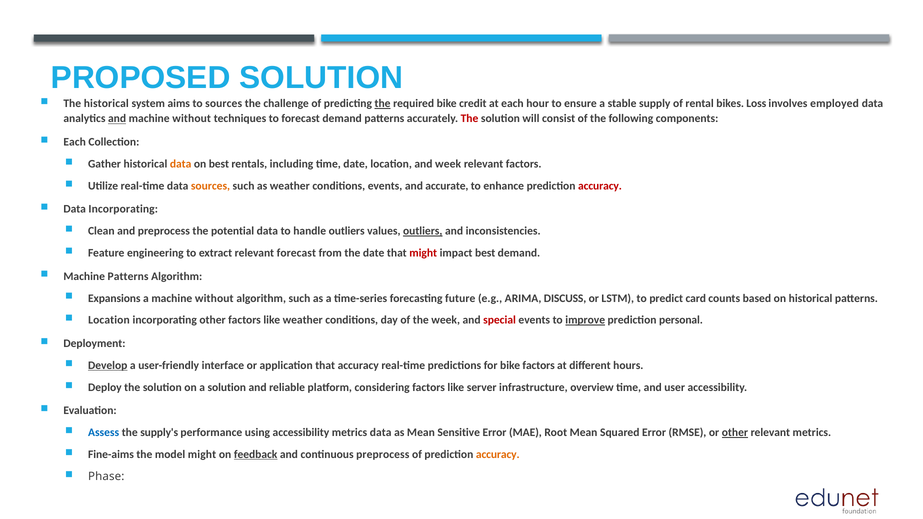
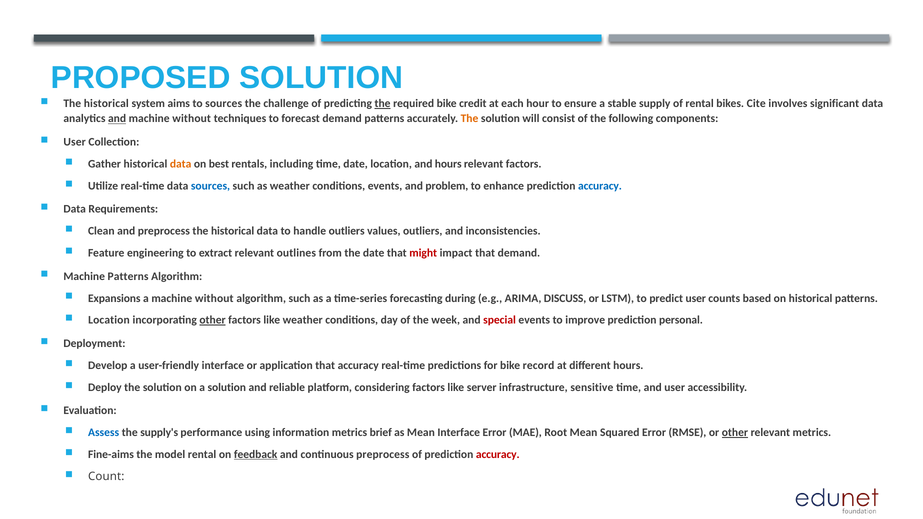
Loss: Loss -> Cite
employed: employed -> significant
The at (469, 119) colour: red -> orange
Each at (75, 142): Each -> User
and week: week -> hours
sources at (210, 186) colour: orange -> blue
accurate: accurate -> problem
accuracy at (600, 186) colour: red -> blue
Data Incorporating: Incorporating -> Requirements
preprocess the potential: potential -> historical
outliers at (423, 231) underline: present -> none
relevant forecast: forecast -> outlines
impact best: best -> that
future: future -> during
predict card: card -> user
other at (213, 320) underline: none -> present
improve underline: present -> none
Develop underline: present -> none
bike factors: factors -> record
overview: overview -> sensitive
using accessibility: accessibility -> information
metrics data: data -> brief
Mean Sensitive: Sensitive -> Interface
model might: might -> rental
accuracy at (498, 455) colour: orange -> red
Phase: Phase -> Count
